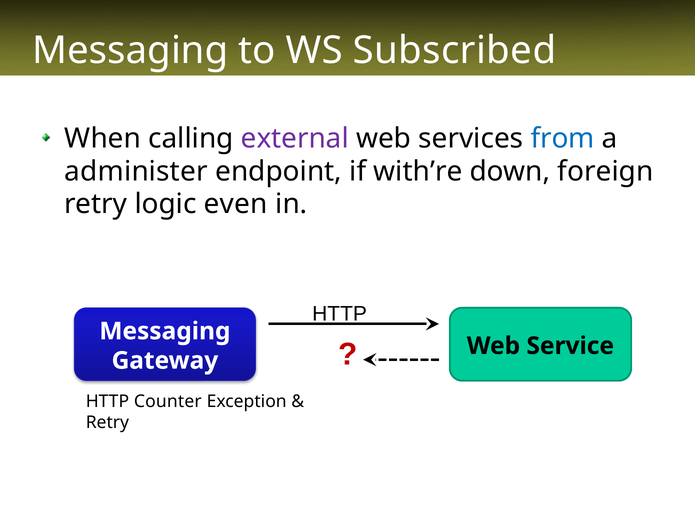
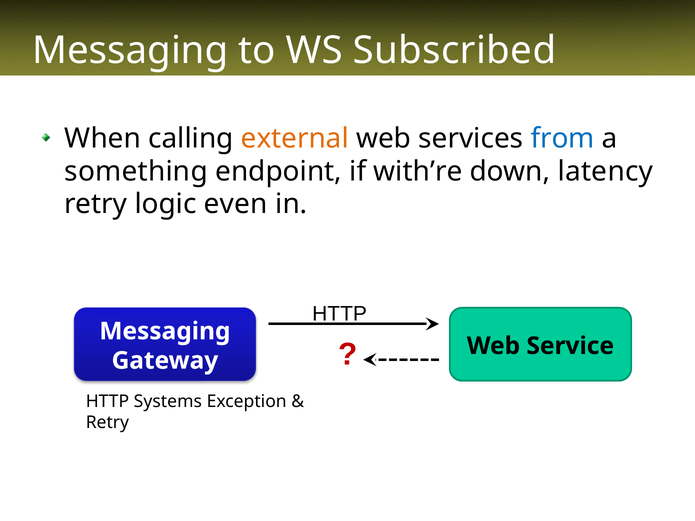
external colour: purple -> orange
administer: administer -> something
foreign: foreign -> latency
Counter: Counter -> Systems
